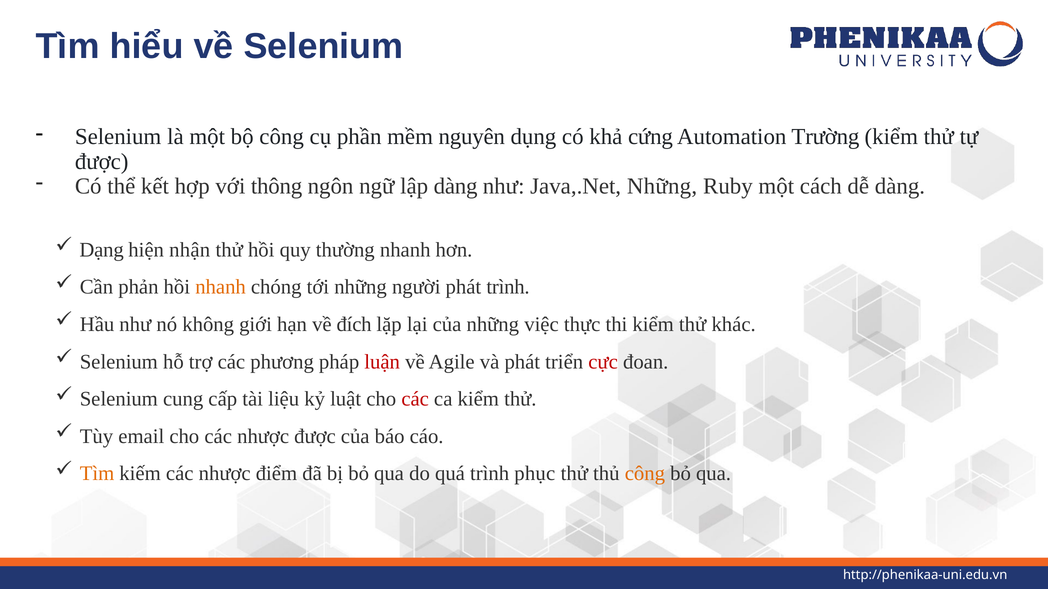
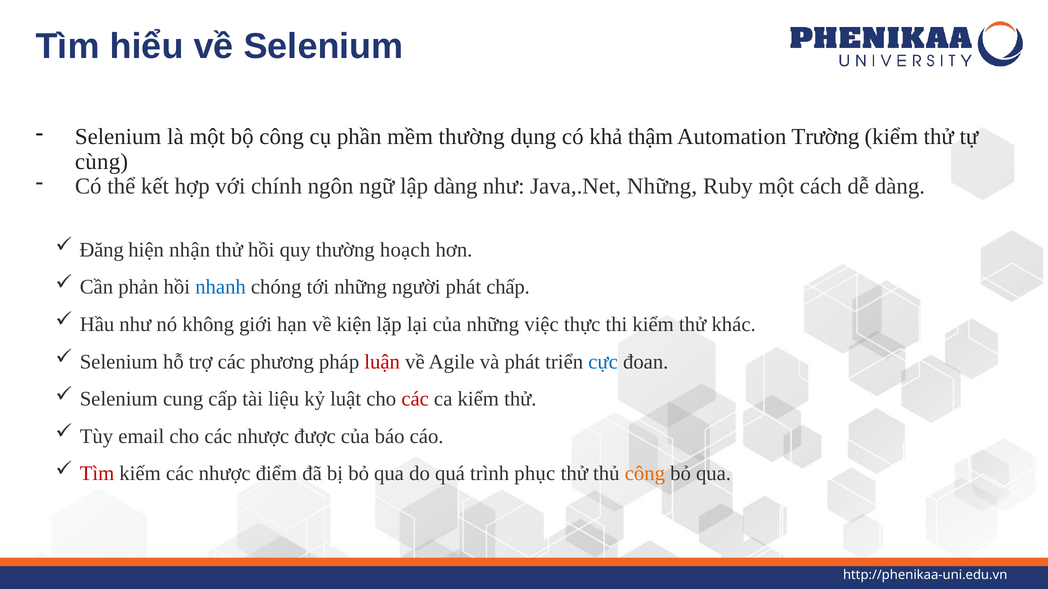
mềm nguyên: nguyên -> thường
cứng: cứng -> thậm
được at (102, 162): được -> cùng
thông: thông -> chính
Dạng: Dạng -> Đăng
thường nhanh: nhanh -> hoạch
nhanh at (221, 287) colour: orange -> blue
phát trình: trình -> chấp
đích: đích -> kiện
cực colour: red -> blue
Tìm at (97, 474) colour: orange -> red
